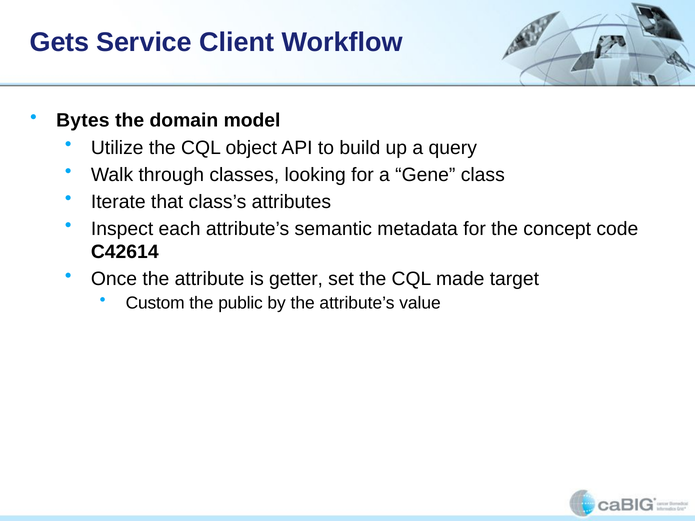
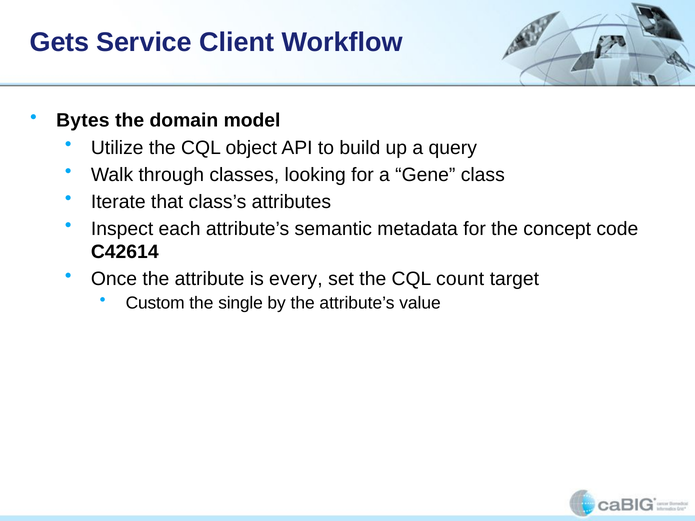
getter: getter -> every
made: made -> count
public: public -> single
